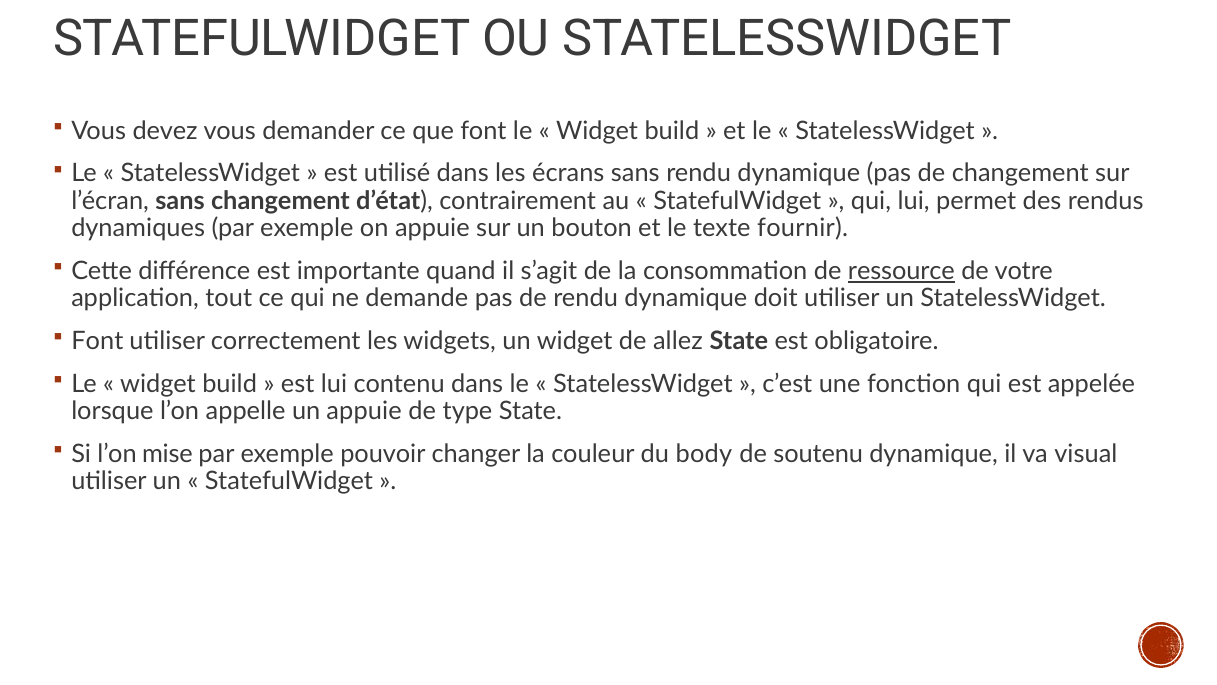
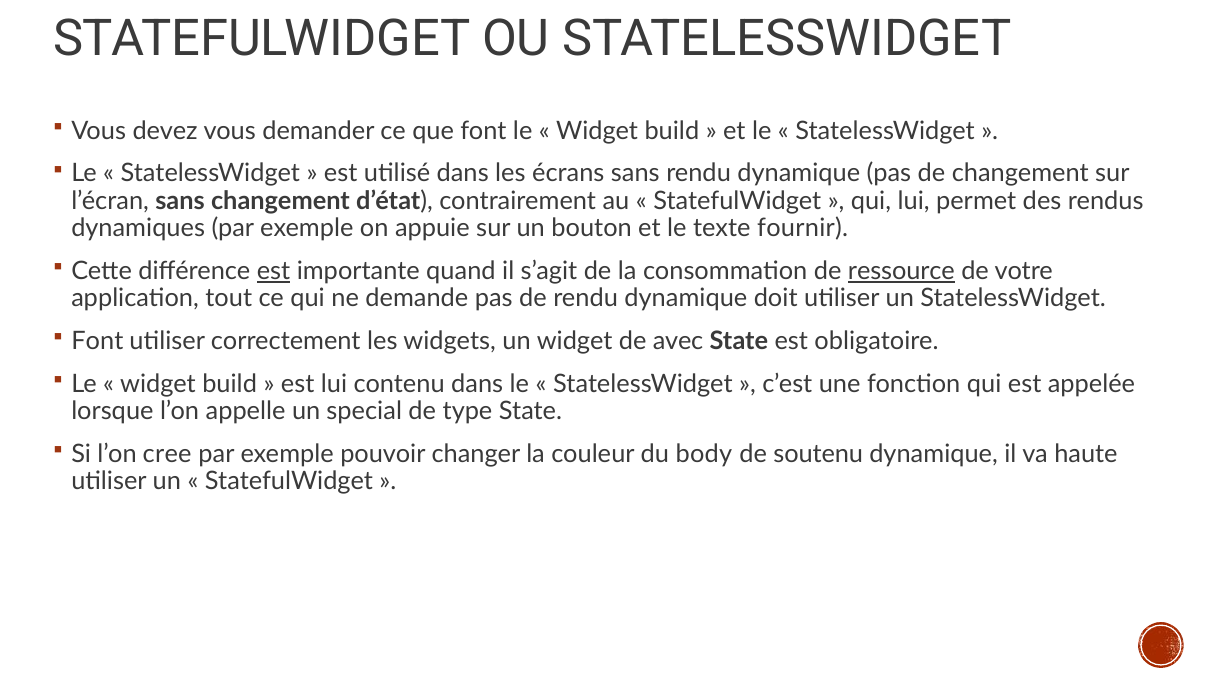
est at (274, 271) underline: none -> present
allez: allez -> avec
un appuie: appuie -> special
mise: mise -> cree
visual: visual -> haute
